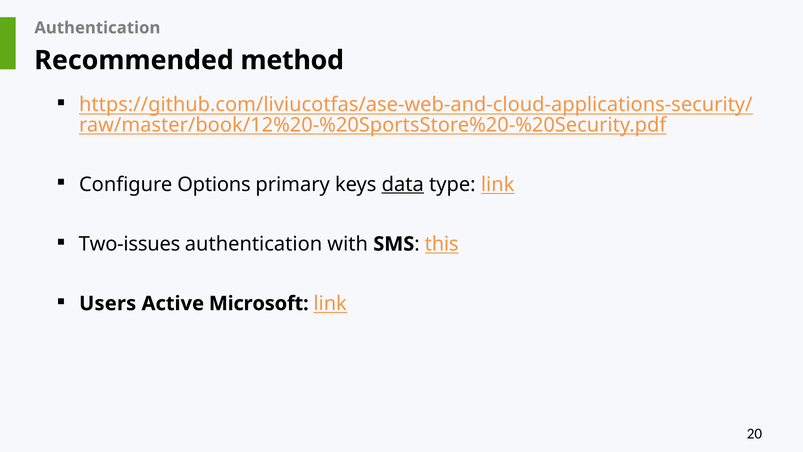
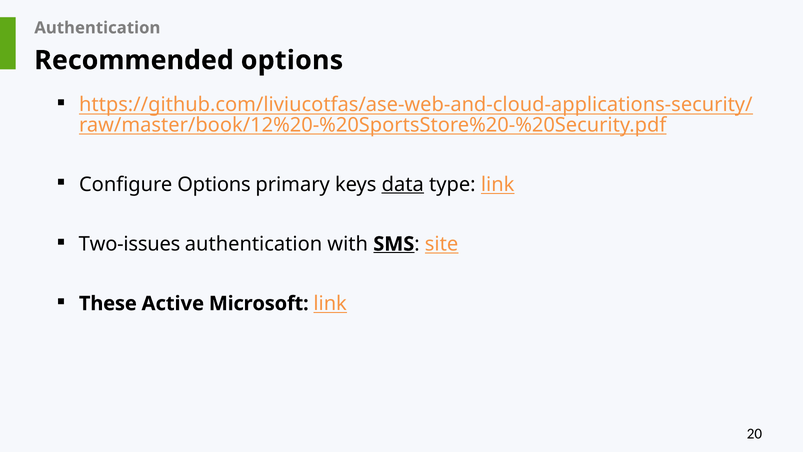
Recommended method: method -> options
SMS underline: none -> present
this: this -> site
Users: Users -> These
